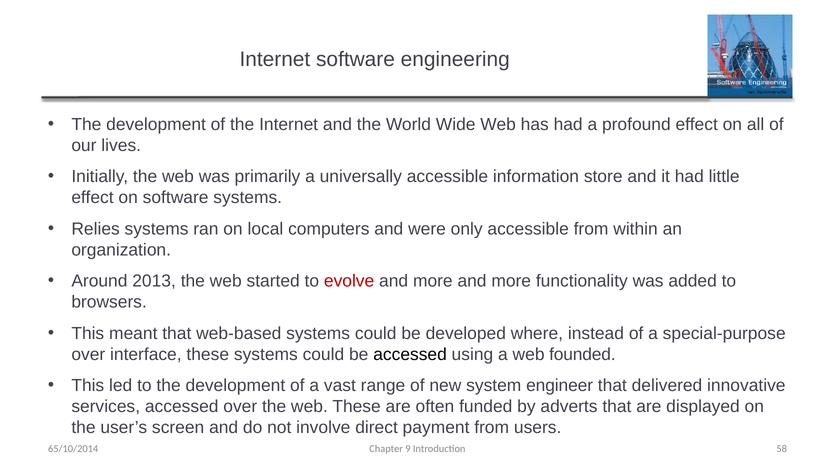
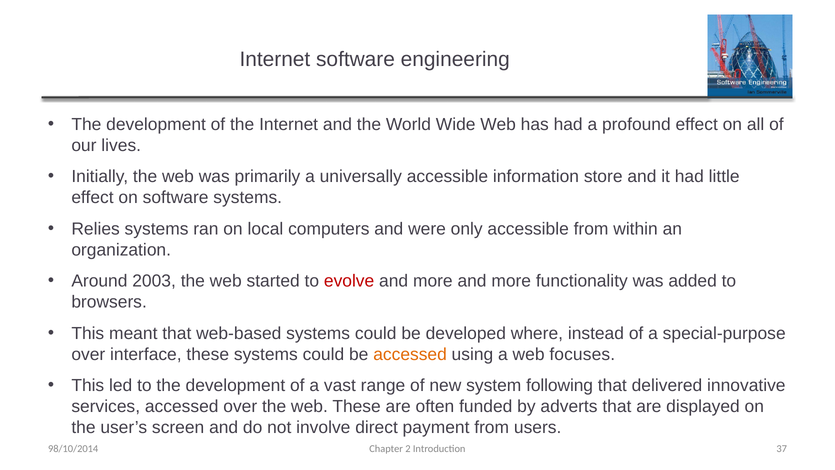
2013: 2013 -> 2003
accessed at (410, 354) colour: black -> orange
founded: founded -> focuses
engineer: engineer -> following
9: 9 -> 2
58: 58 -> 37
65/10/2014: 65/10/2014 -> 98/10/2014
